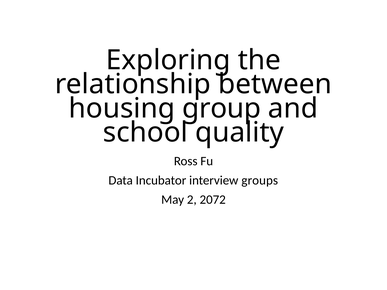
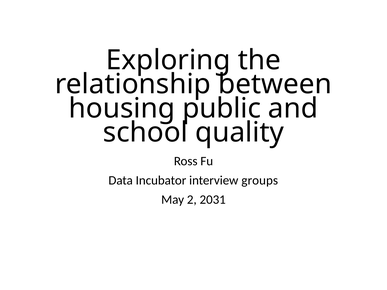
group: group -> public
2072: 2072 -> 2031
